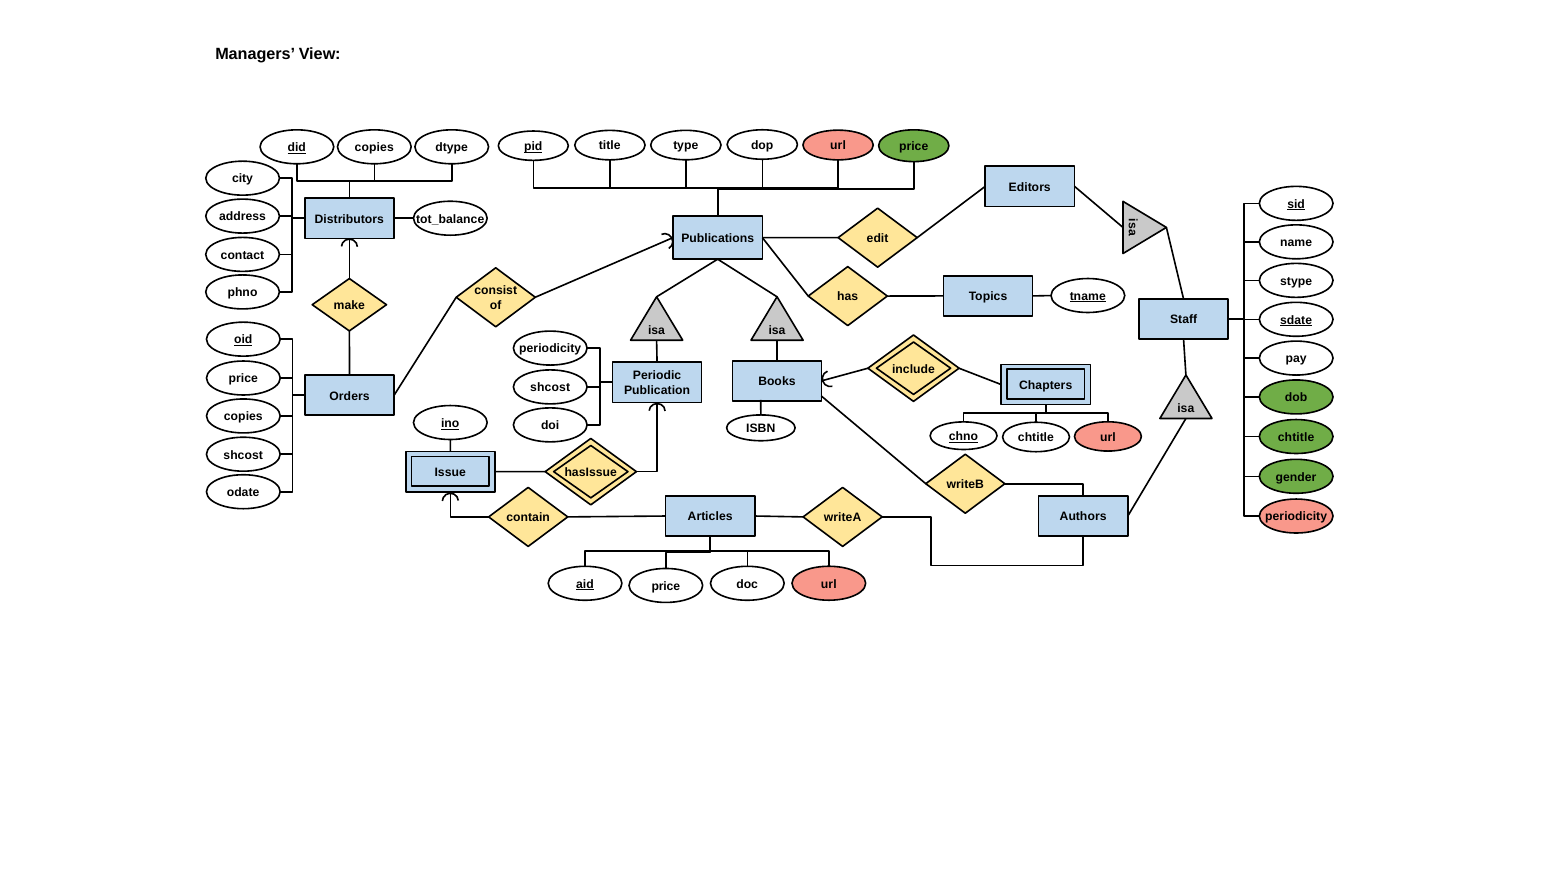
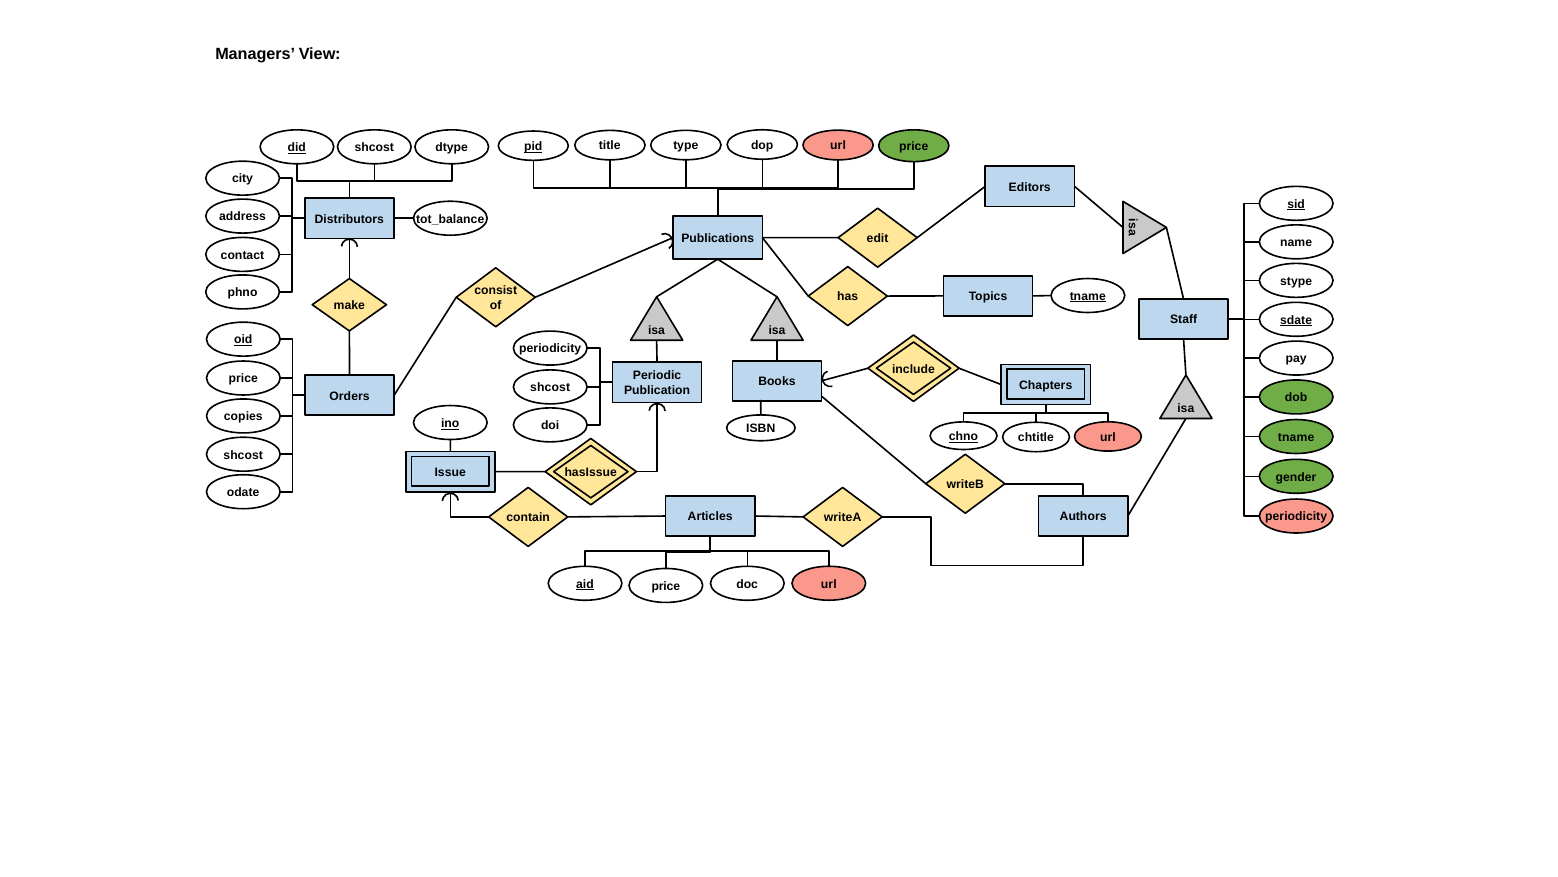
did copies: copies -> shcost
chtitle at (1296, 437): chtitle -> tname
